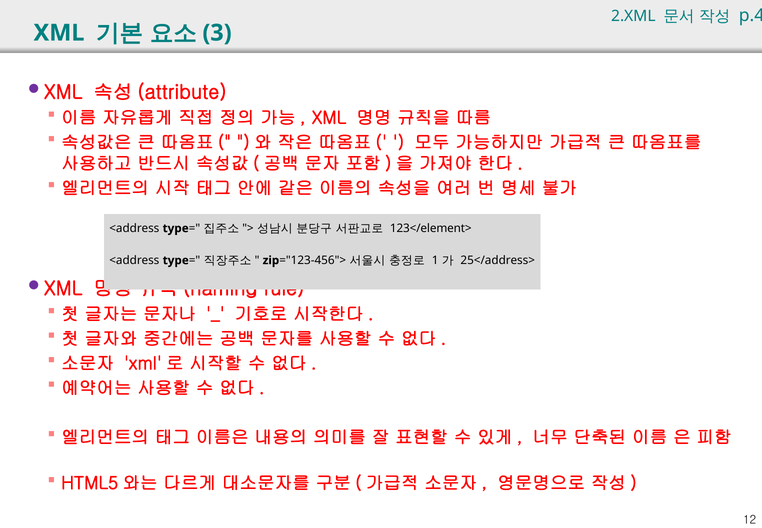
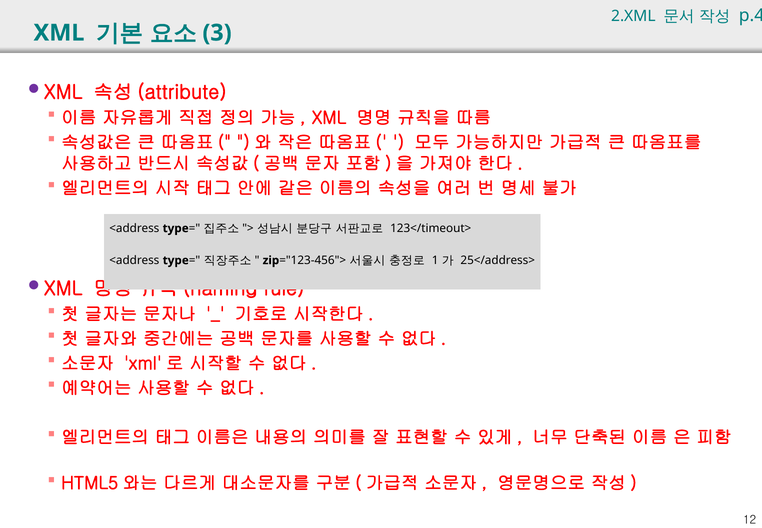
123</element>: 123</element> -> 123</timeout>
